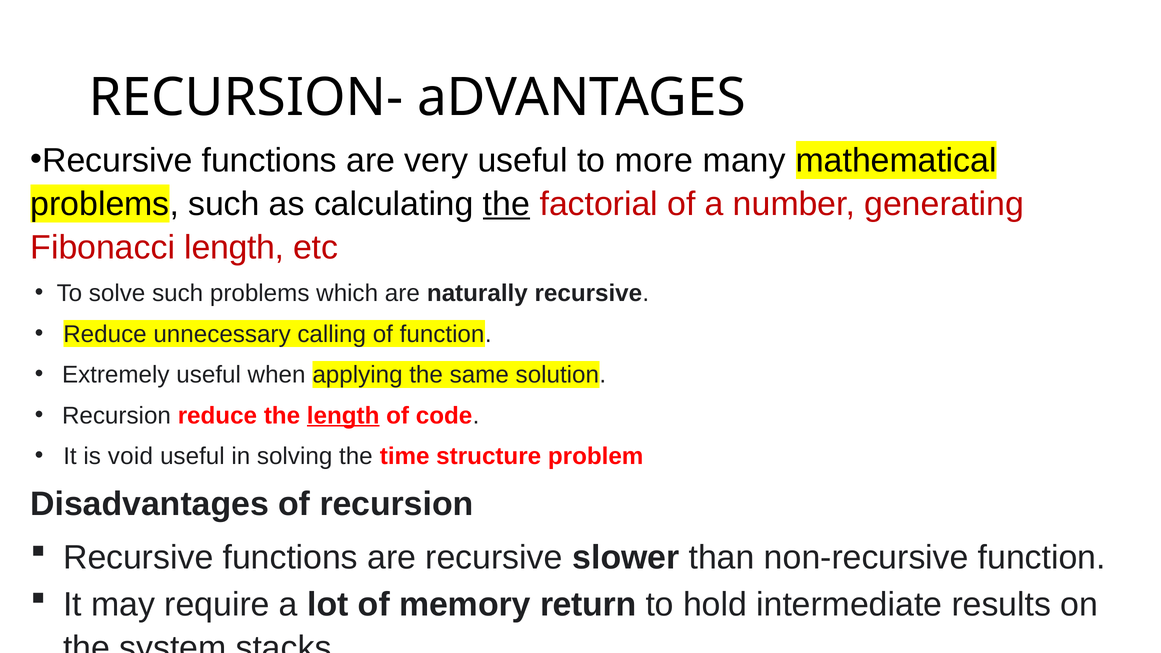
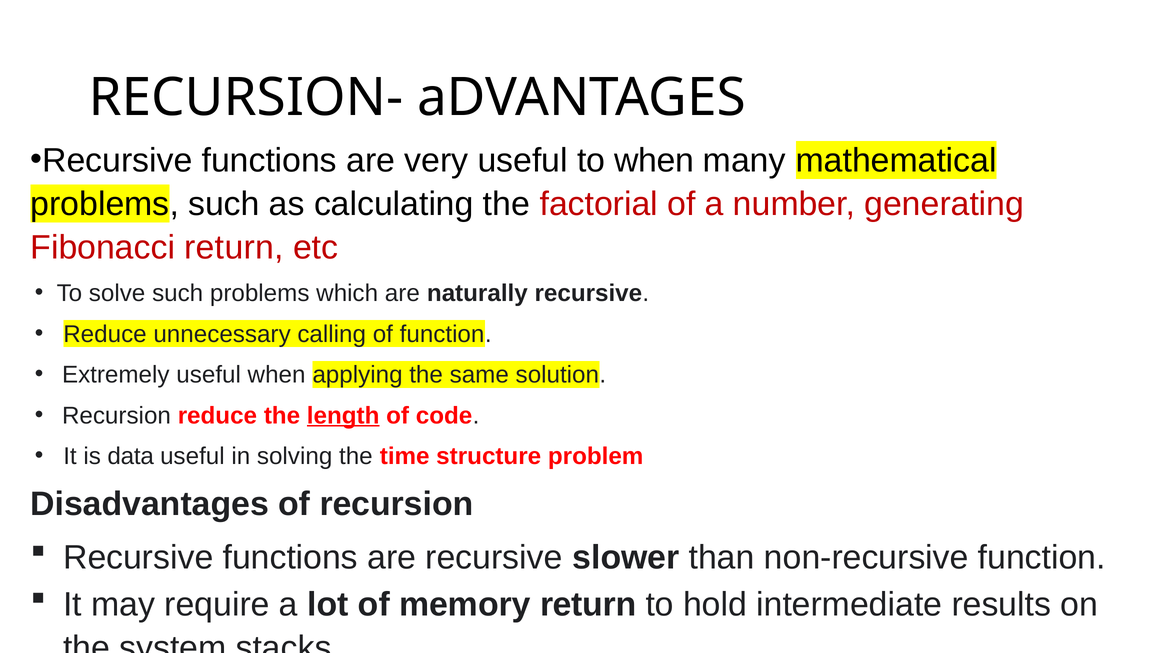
to more: more -> when
the at (506, 204) underline: present -> none
Fibonacci length: length -> return
void: void -> data
